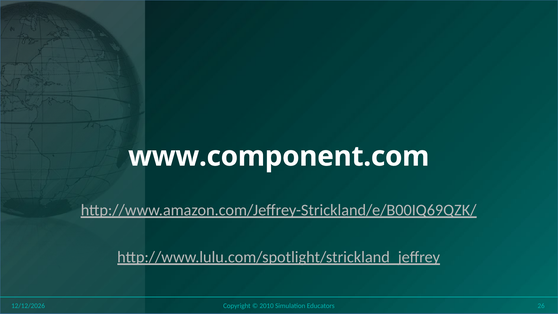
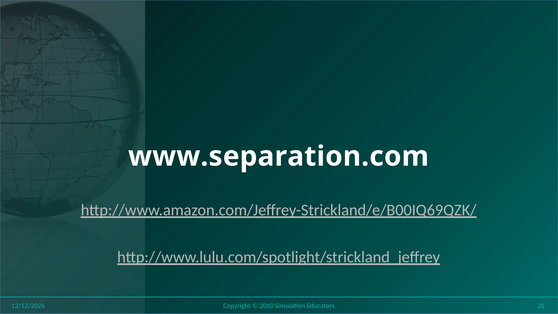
www.component.com: www.component.com -> www.separation.com
